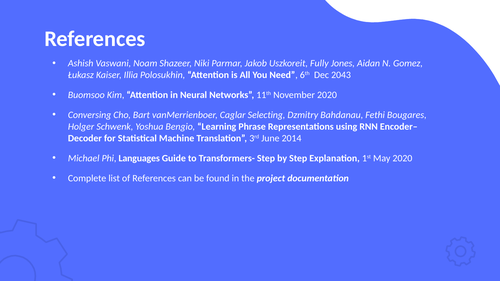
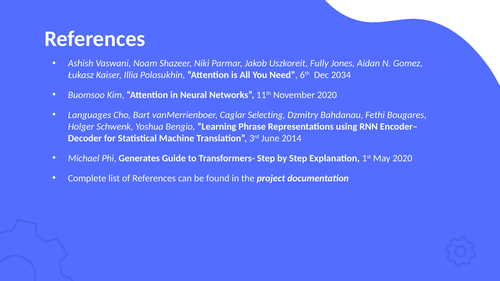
2043: 2043 -> 2034
Conversing: Conversing -> Languages
Languages: Languages -> Generates
